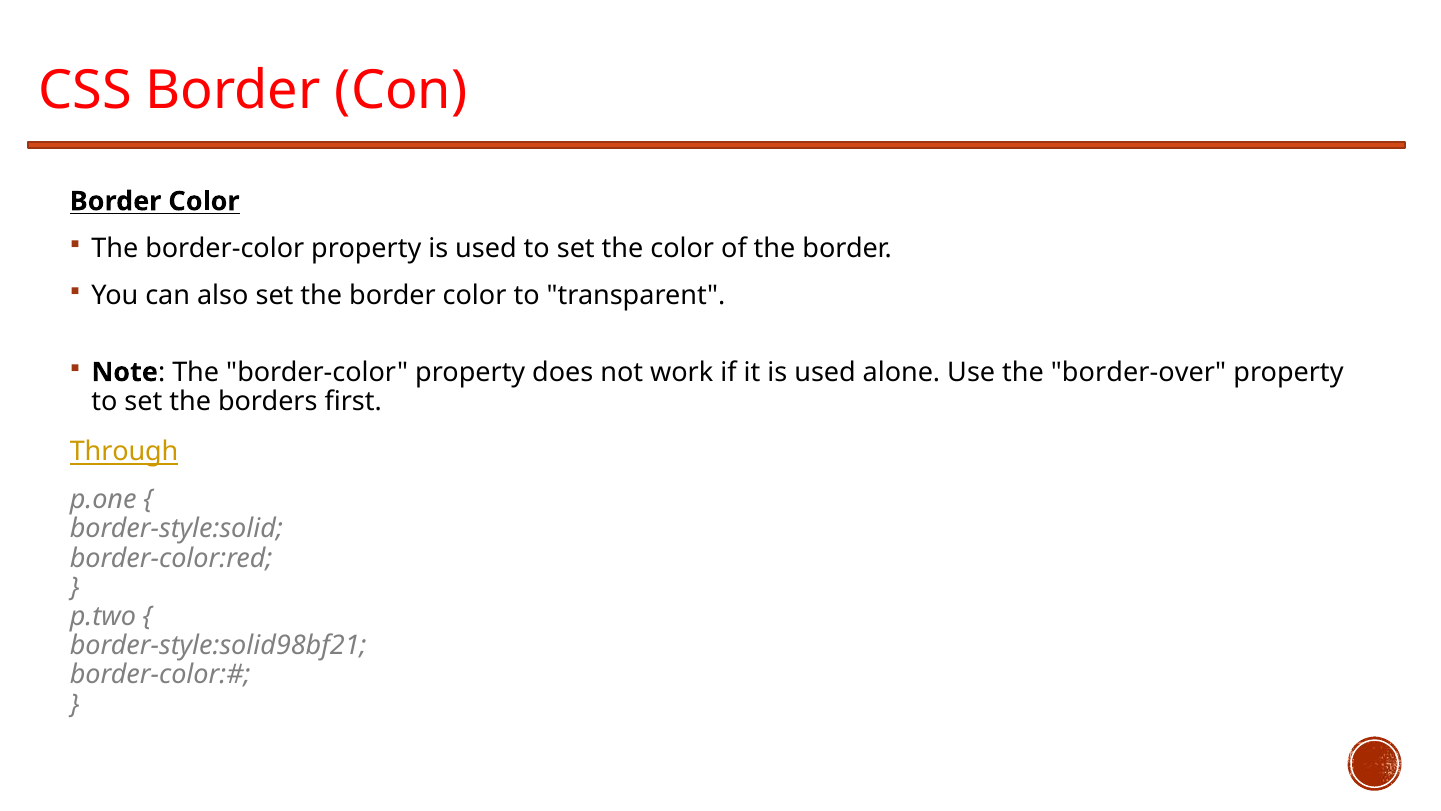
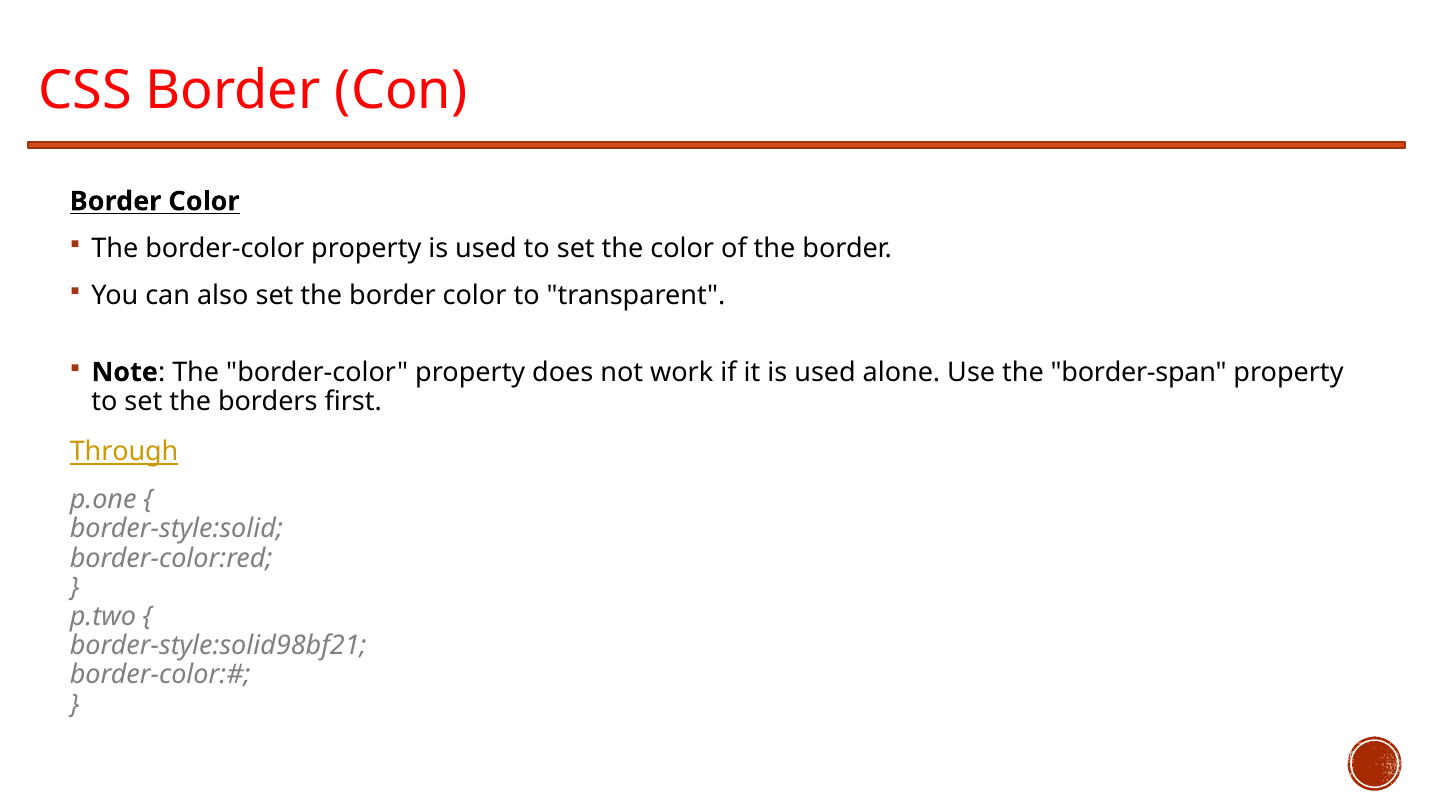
border-over: border-over -> border-span
